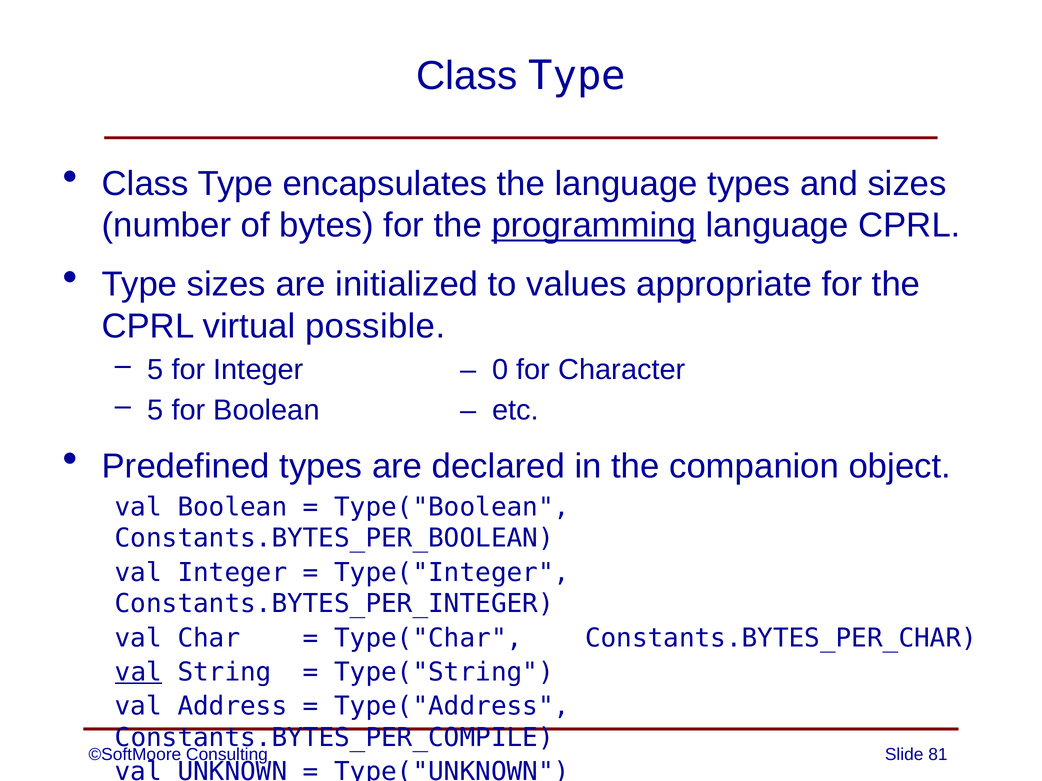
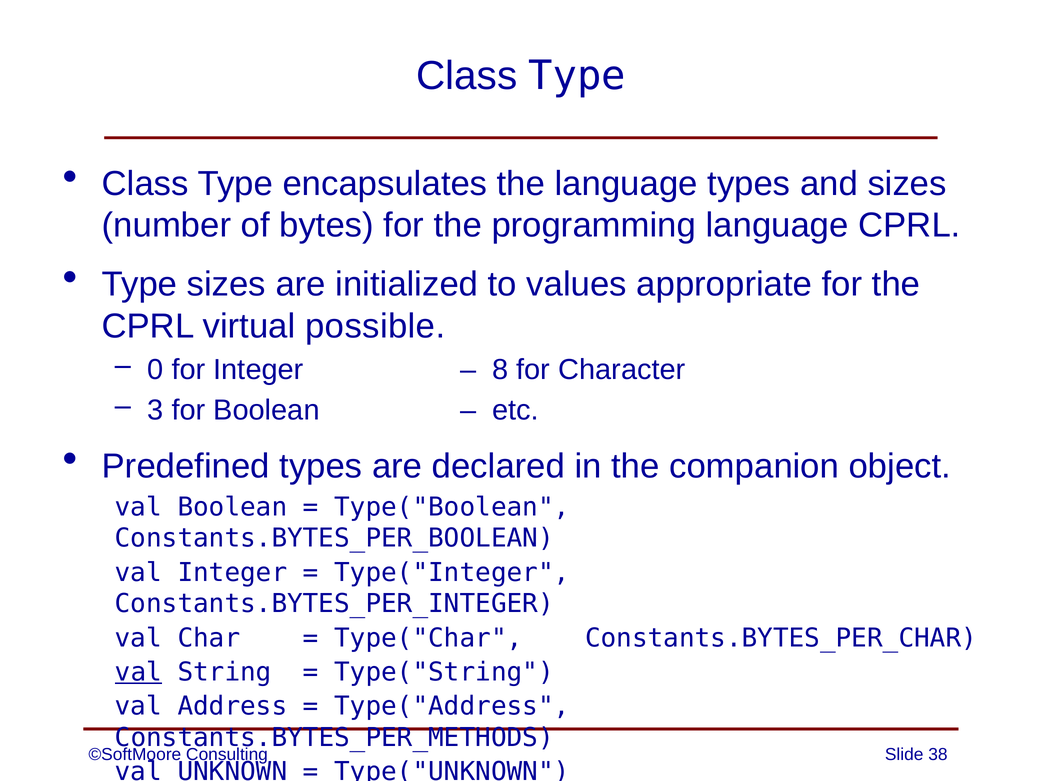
programming underline: present -> none
5 at (155, 370): 5 -> 0
0: 0 -> 8
5 at (155, 410): 5 -> 3
Constants.BYTES_PER_COMPILE: Constants.BYTES_PER_COMPILE -> Constants.BYTES_PER_METHODS
81: 81 -> 38
